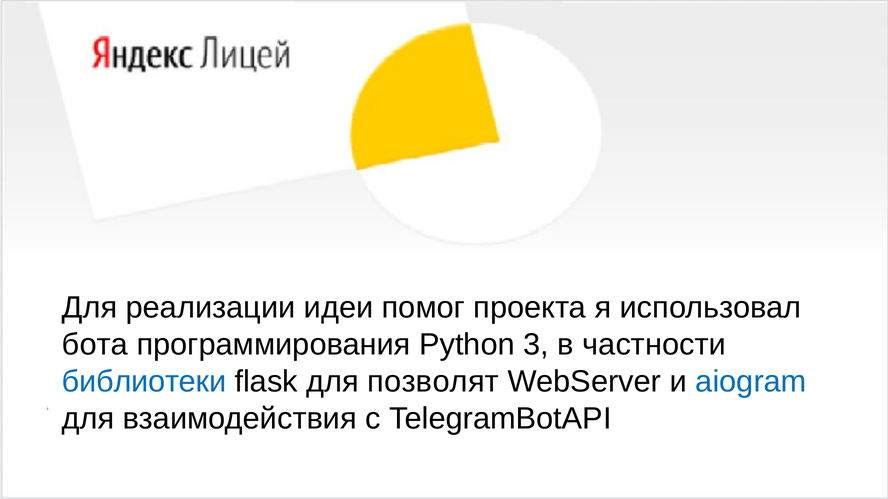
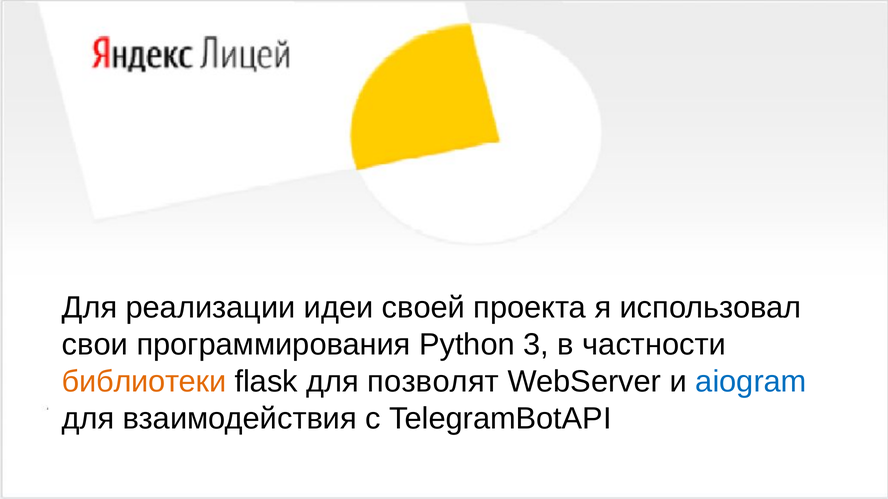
помог: помог -> своей
бота: бота -> свои
библиотеки colour: blue -> orange
